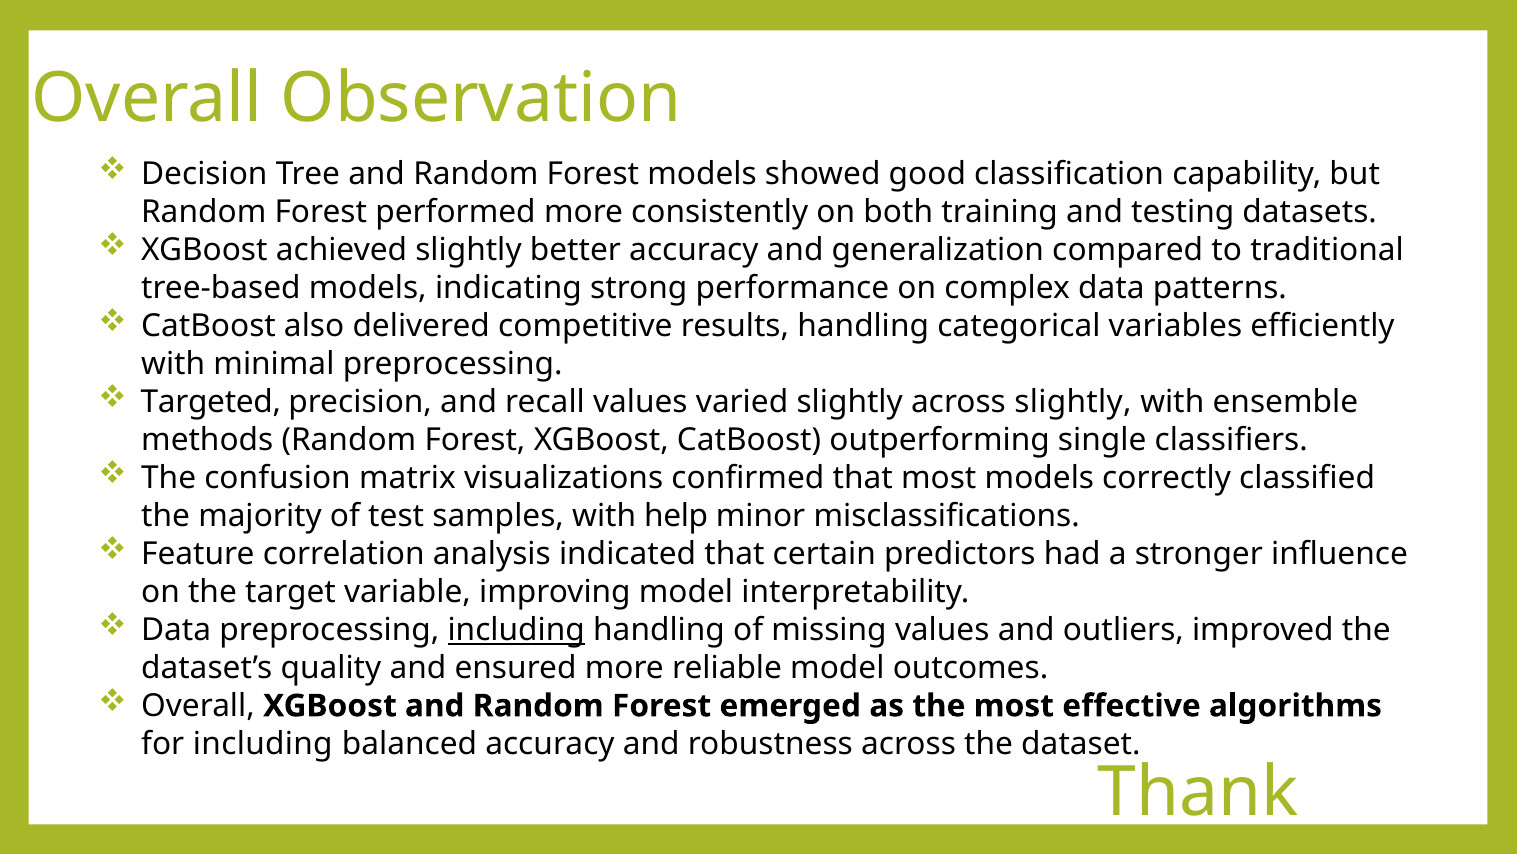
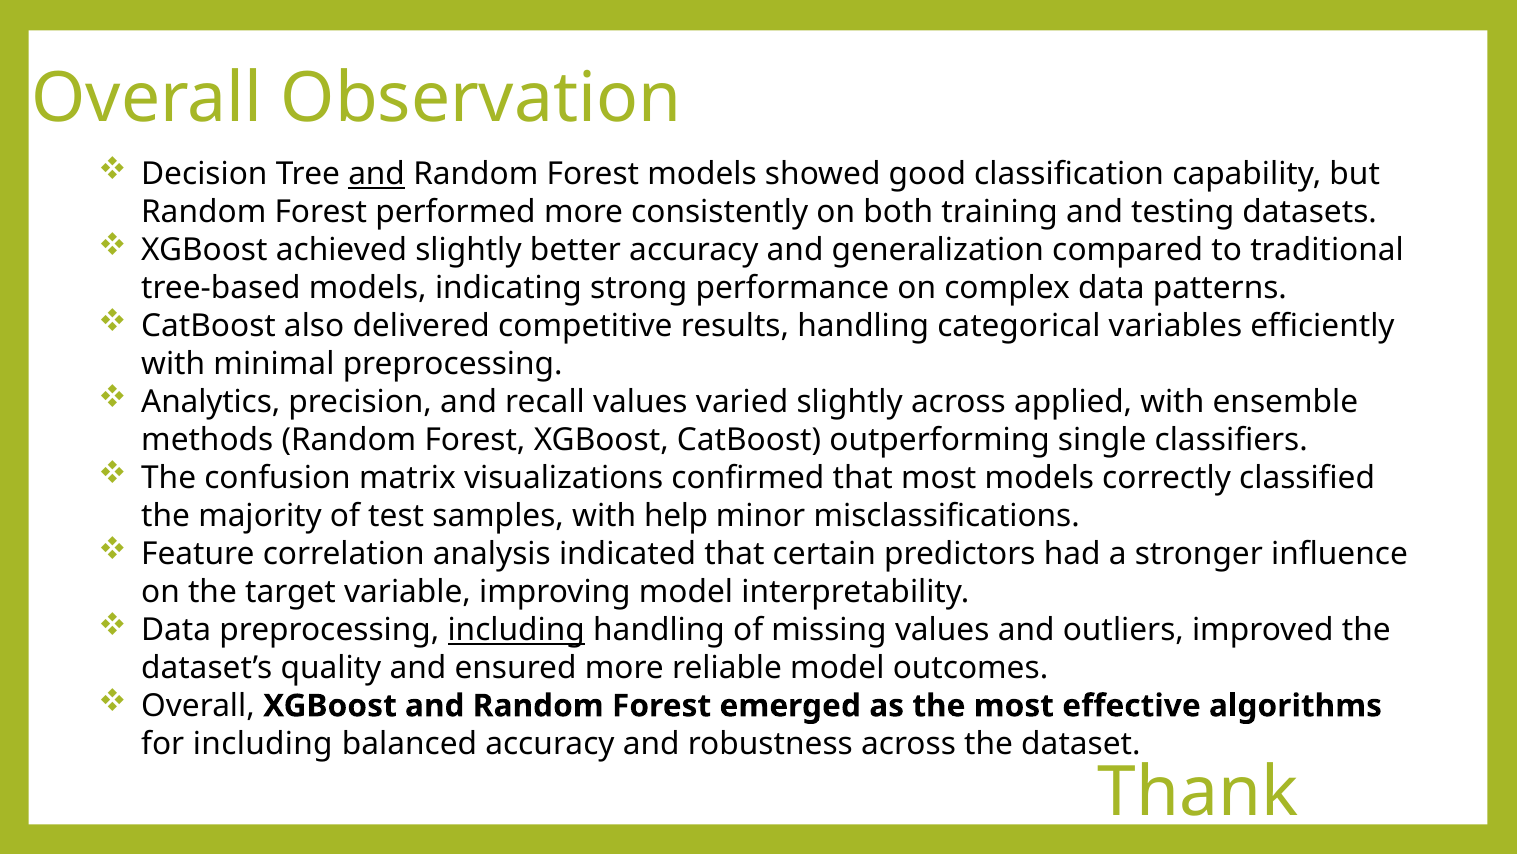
and at (377, 174) underline: none -> present
Targeted: Targeted -> Analytics
across slightly: slightly -> applied
